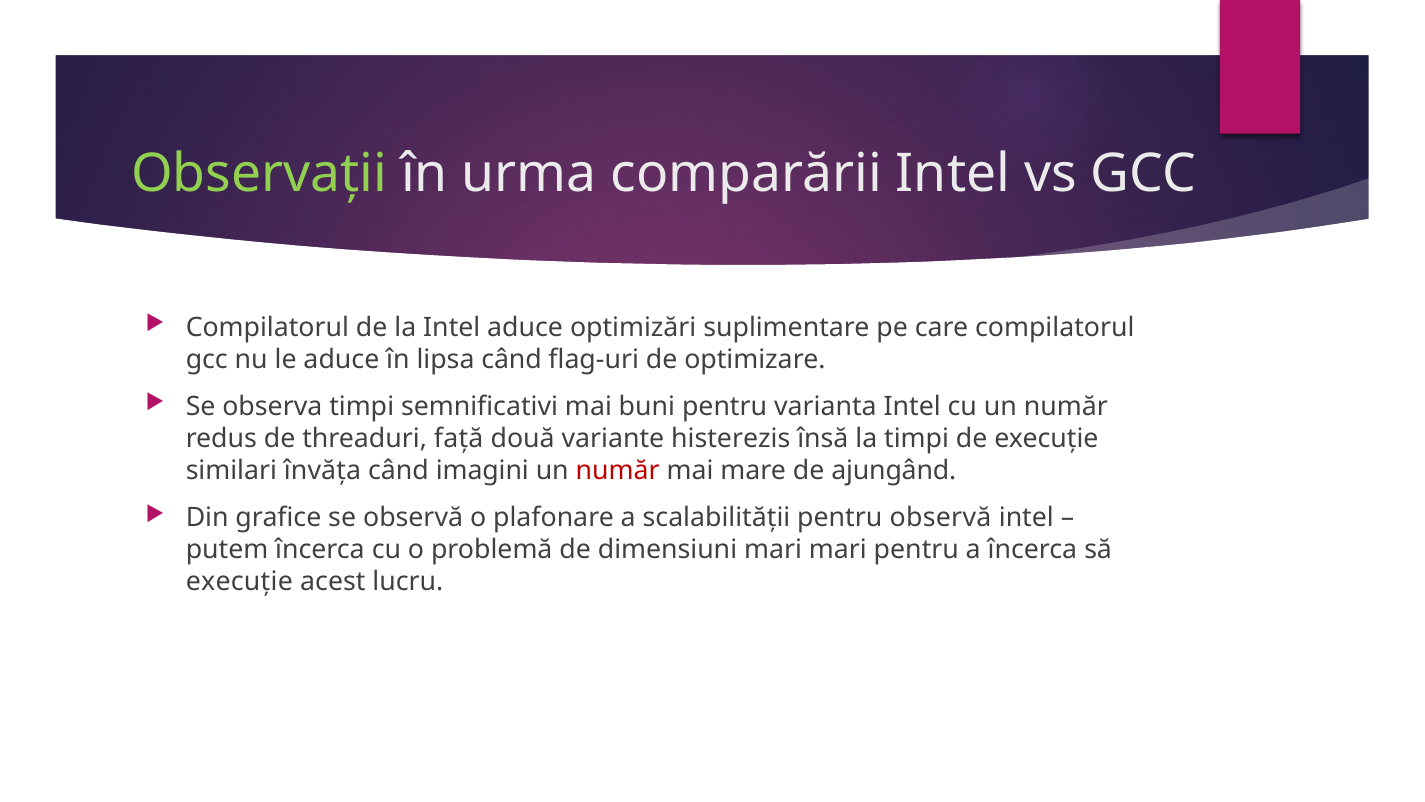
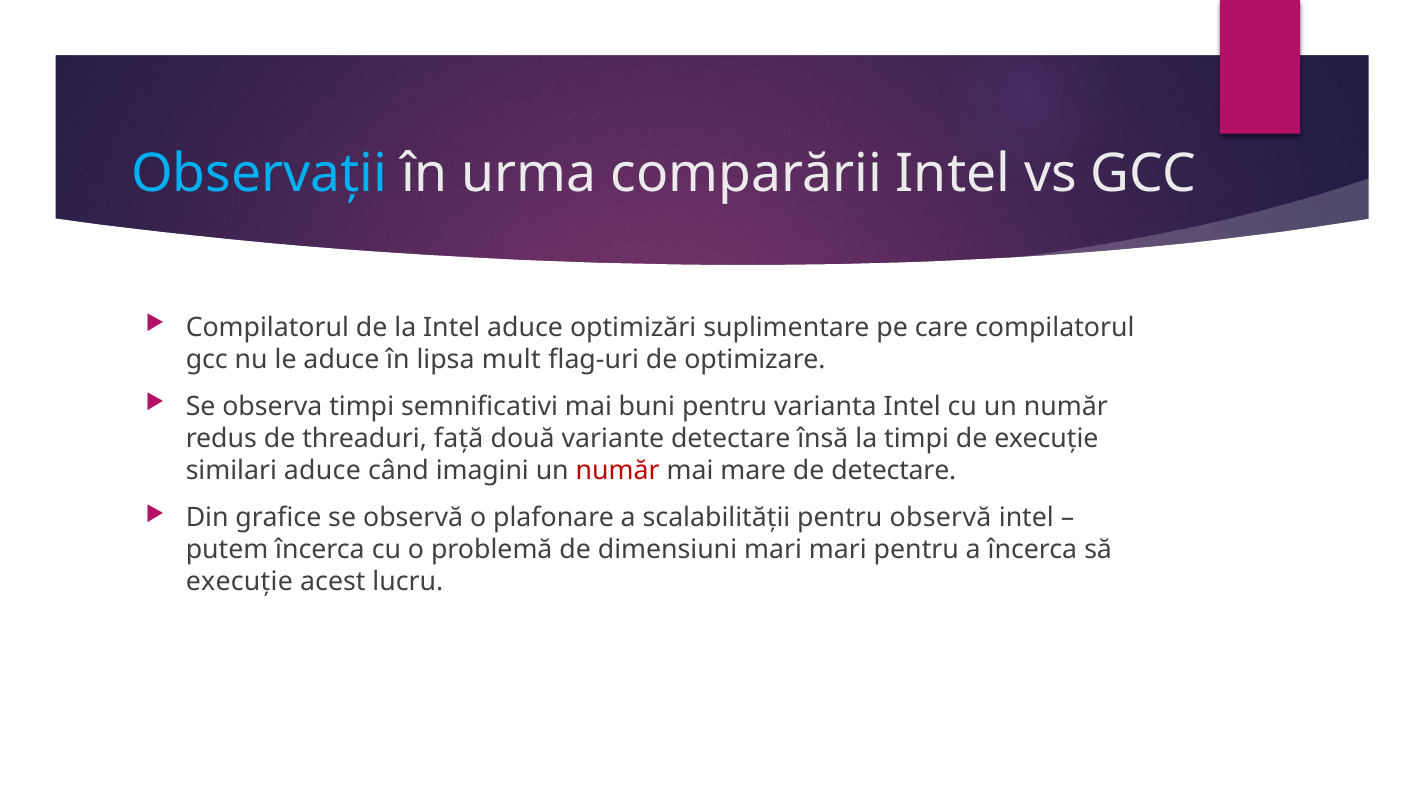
Observații colour: light green -> light blue
lipsa când: când -> mult
variante histerezis: histerezis -> detectare
similari învăța: învăța -> aduce
de ajungând: ajungând -> detectare
